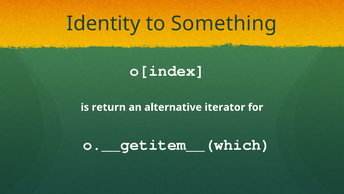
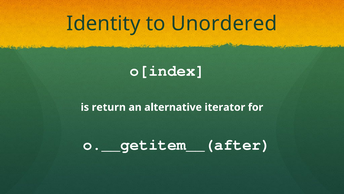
Something: Something -> Unordered
o.__getitem__(which: o.__getitem__(which -> o.__getitem__(after
